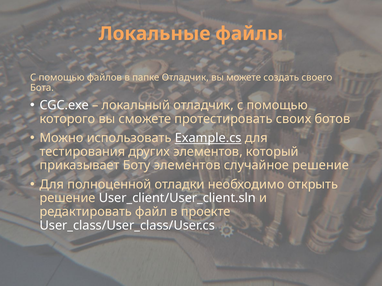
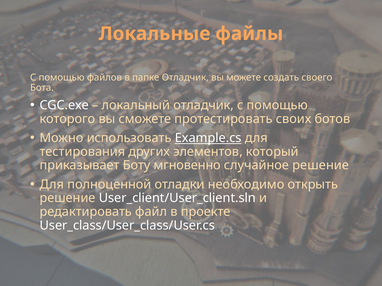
Боту элементов: элементов -> мгновенно
